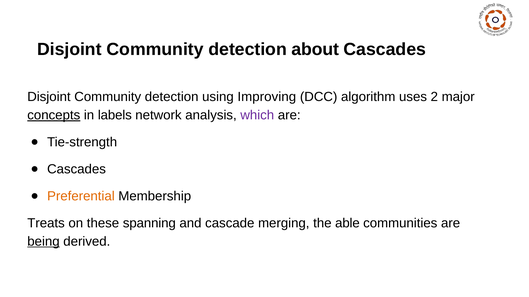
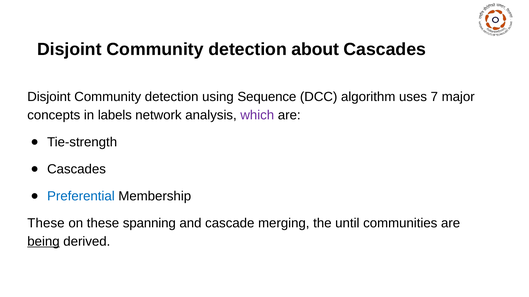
Improving: Improving -> Sequence
2: 2 -> 7
concepts underline: present -> none
Preferential colour: orange -> blue
Treats at (46, 224): Treats -> These
able: able -> until
